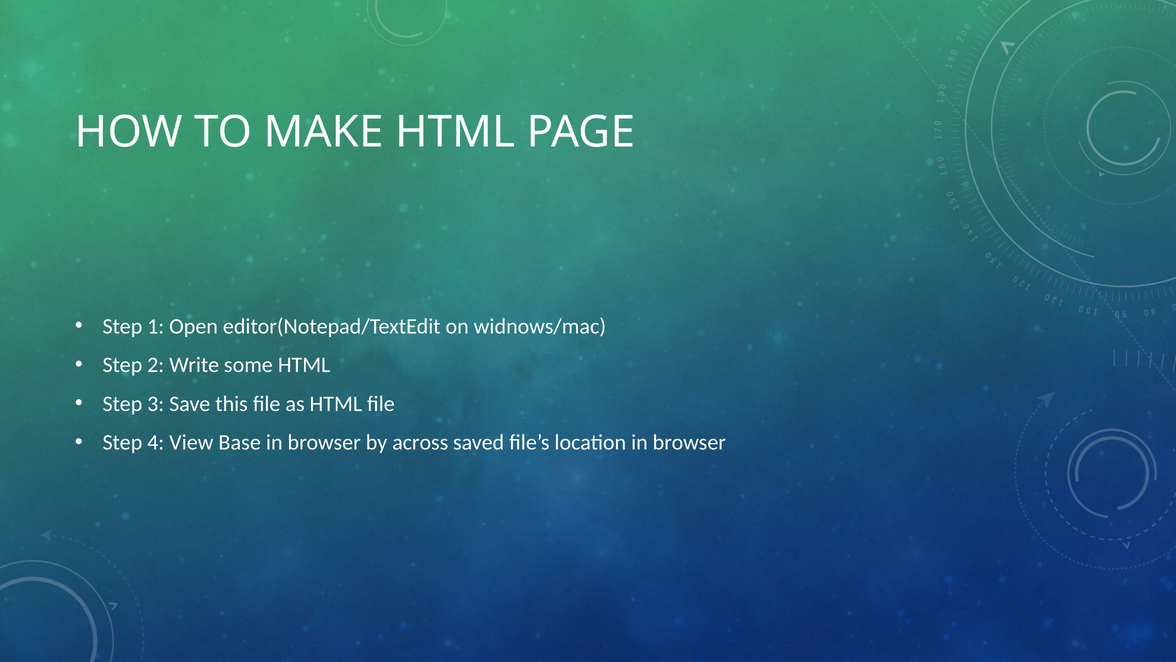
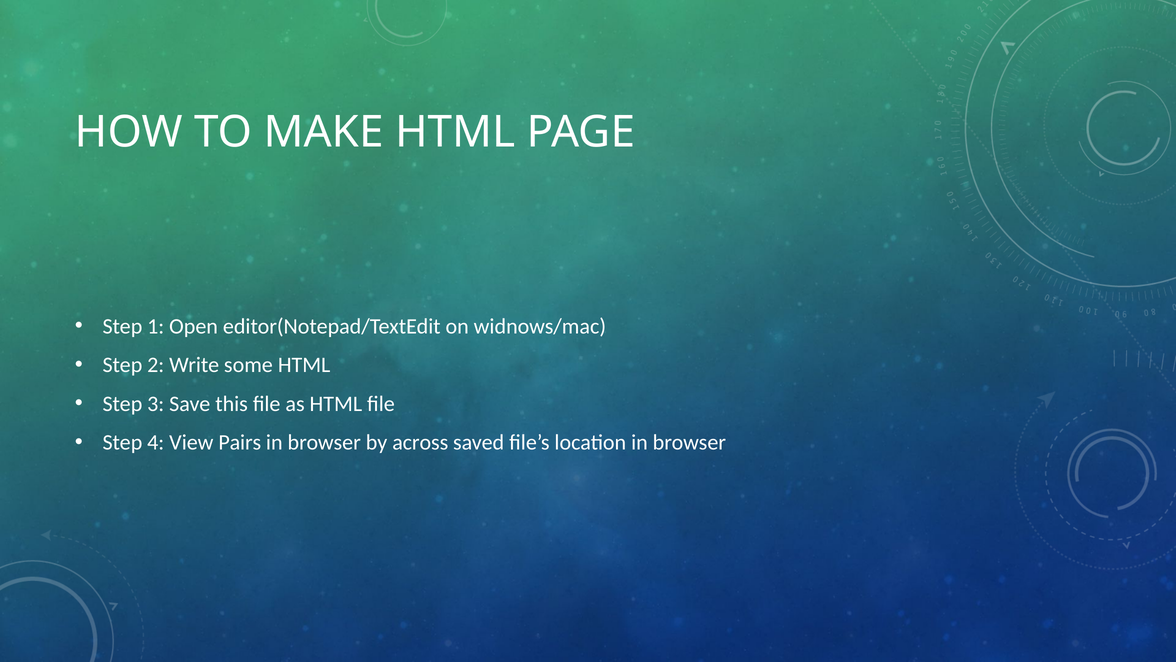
Base: Base -> Pairs
